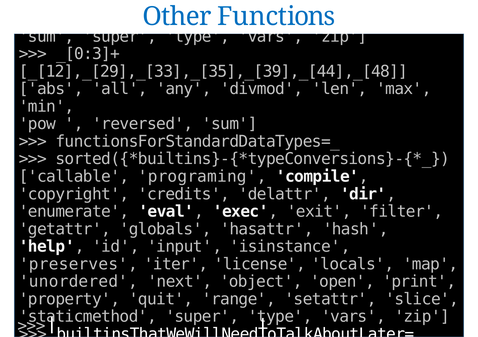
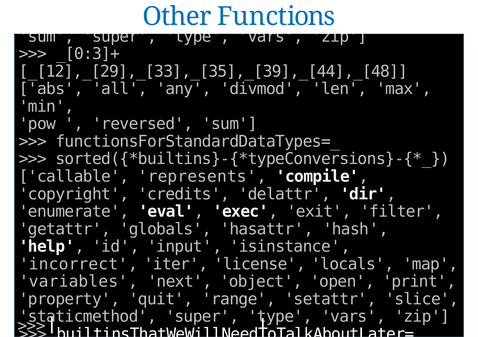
programing: programing -> represents
preserves: preserves -> incorrect
unordered: unordered -> variables
